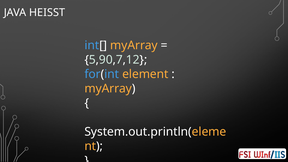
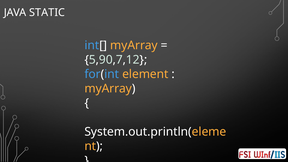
HEISST: HEISST -> STATIC
